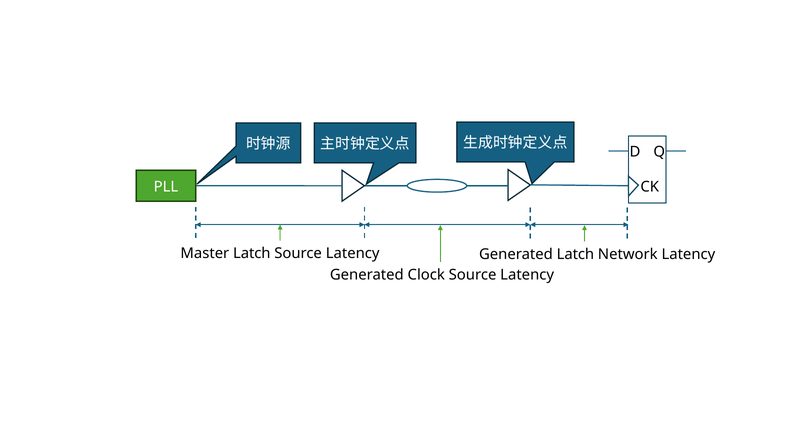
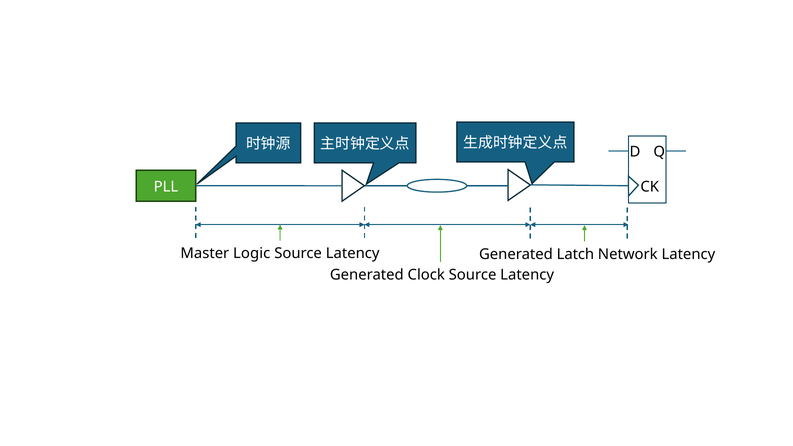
Master Latch: Latch -> Logic
